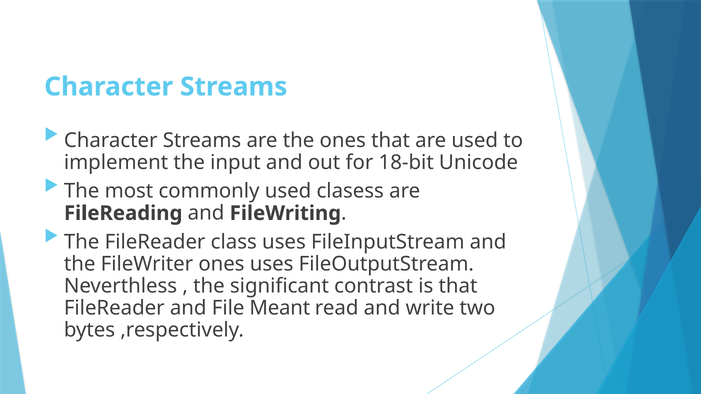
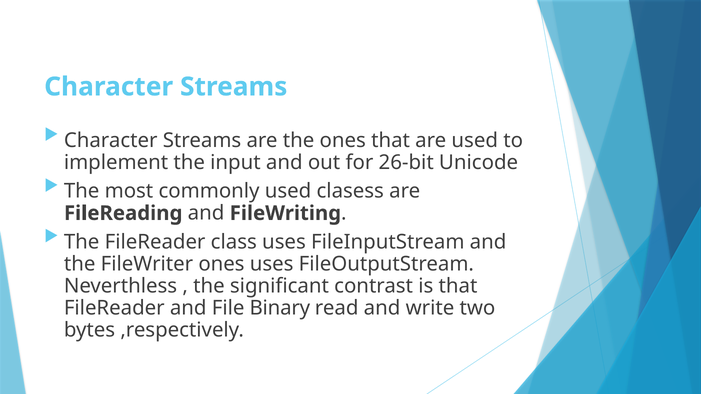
18-bit: 18-bit -> 26-bit
Meant: Meant -> Binary
